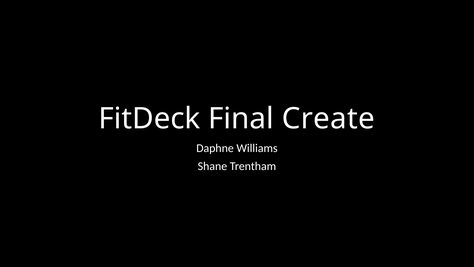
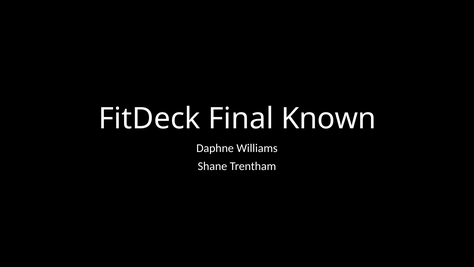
Create: Create -> Known
